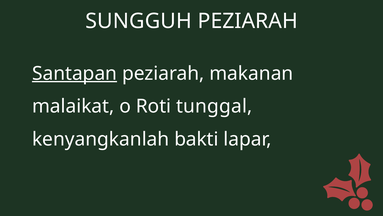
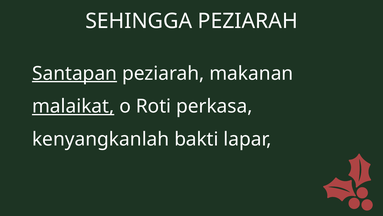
SUNGGUH: SUNGGUH -> SEHINGGA
malaikat underline: none -> present
tunggal: tunggal -> perkasa
